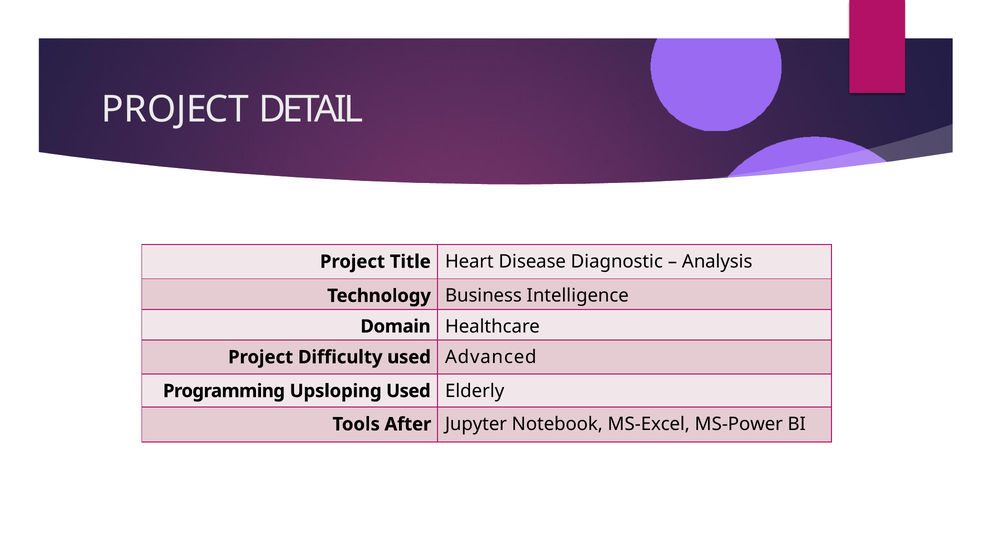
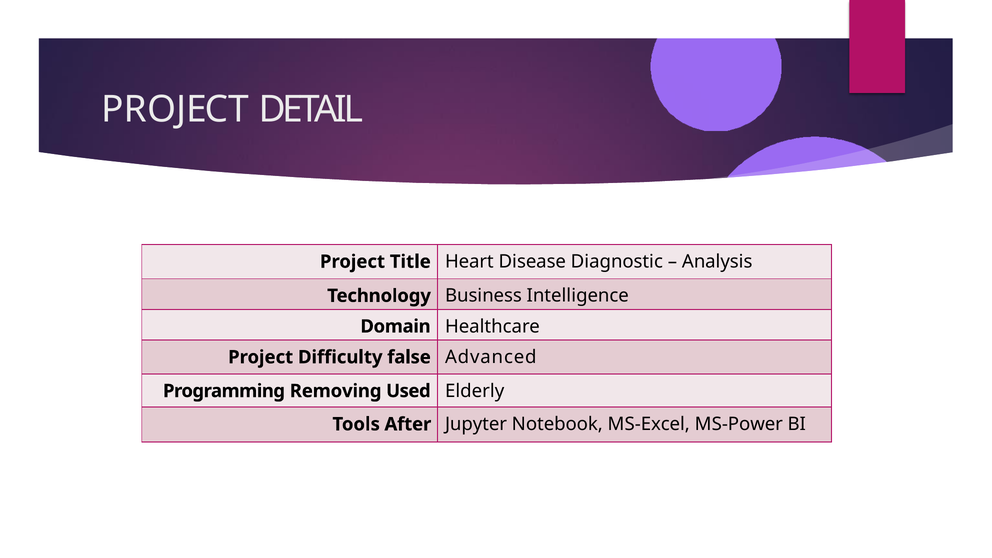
Difficulty used: used -> false
Upsloping: Upsloping -> Removing
